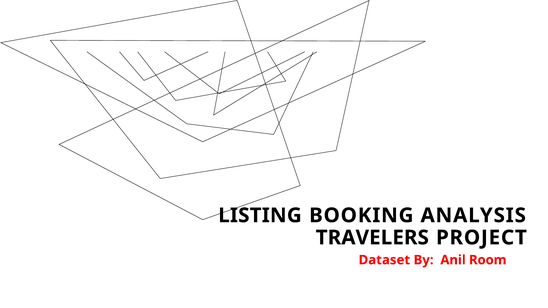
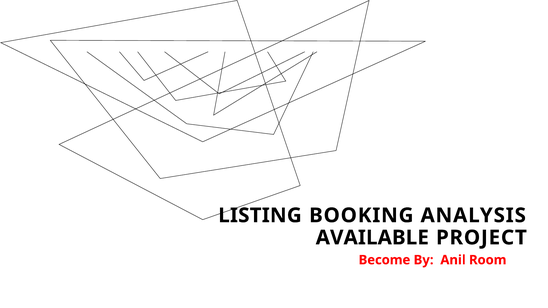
TRAVELERS: TRAVELERS -> AVAILABLE
Dataset: Dataset -> Become
